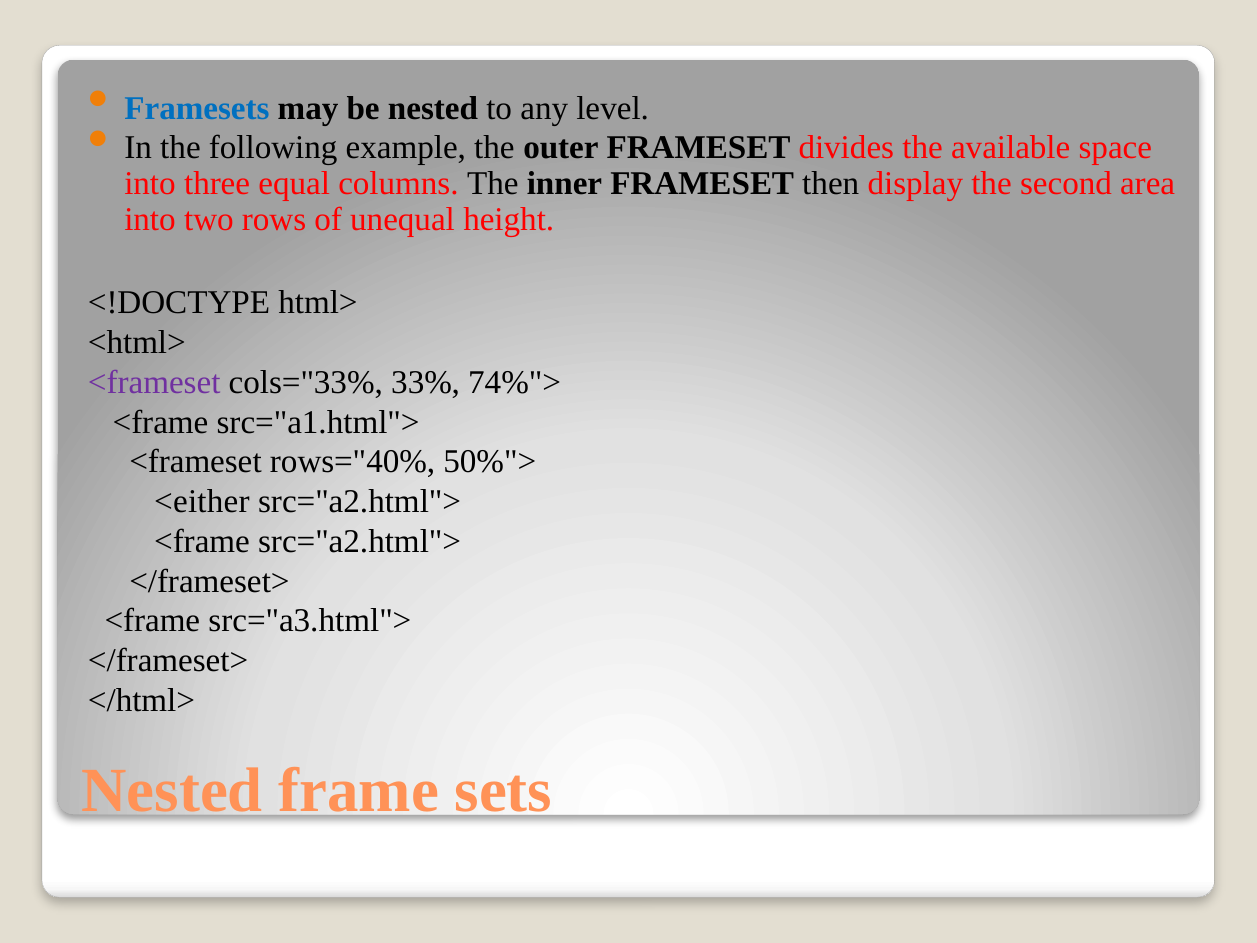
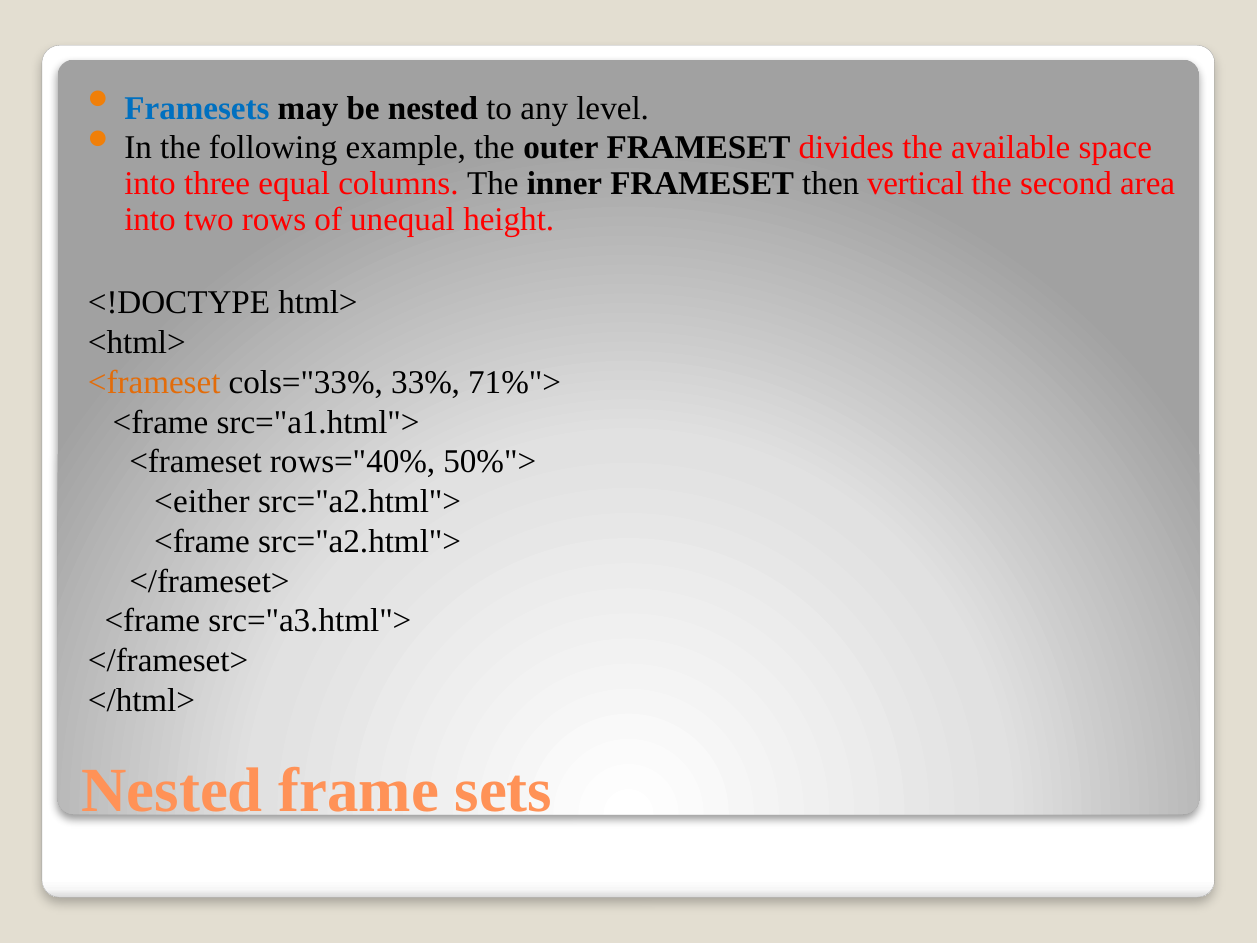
display: display -> vertical
<frameset at (154, 382) colour: purple -> orange
74%">: 74%"> -> 71%">
